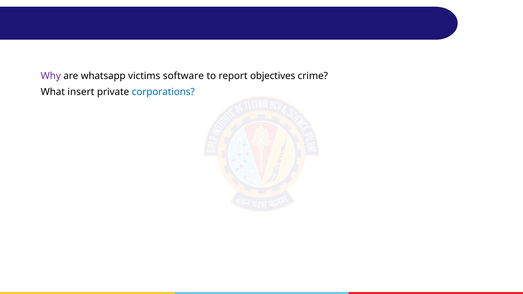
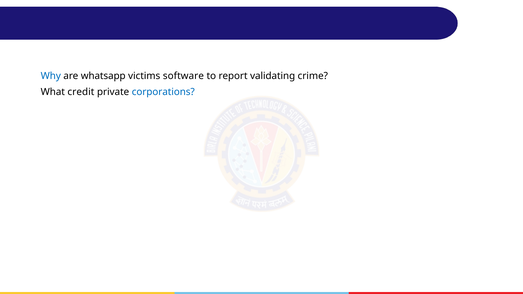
Why colour: purple -> blue
objectives: objectives -> validating
insert: insert -> credit
